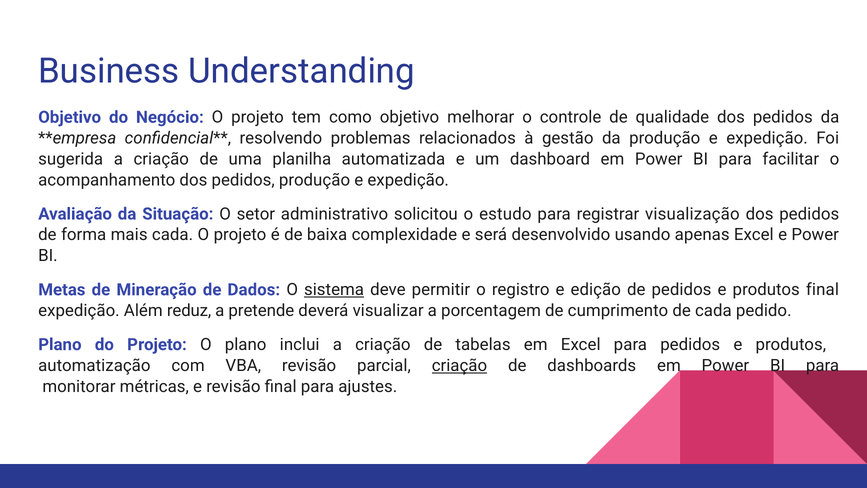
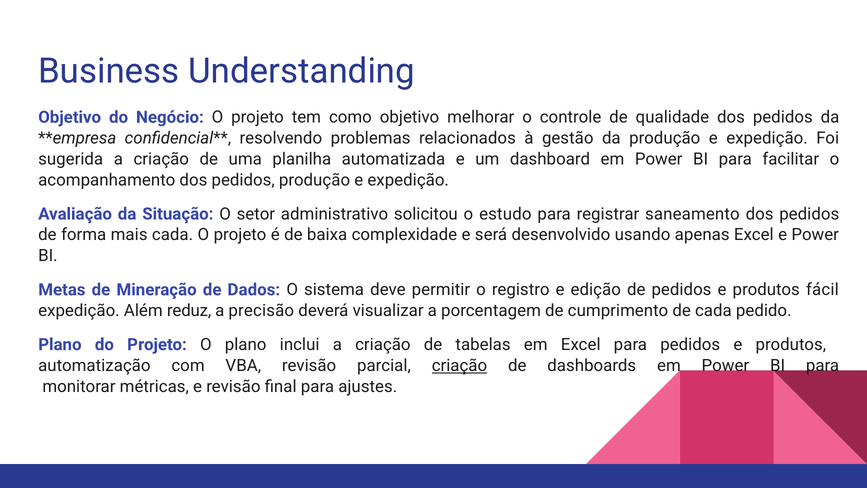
visualização: visualização -> saneamento
sistema underline: present -> none
produtos final: final -> fácil
pretende: pretende -> precisão
